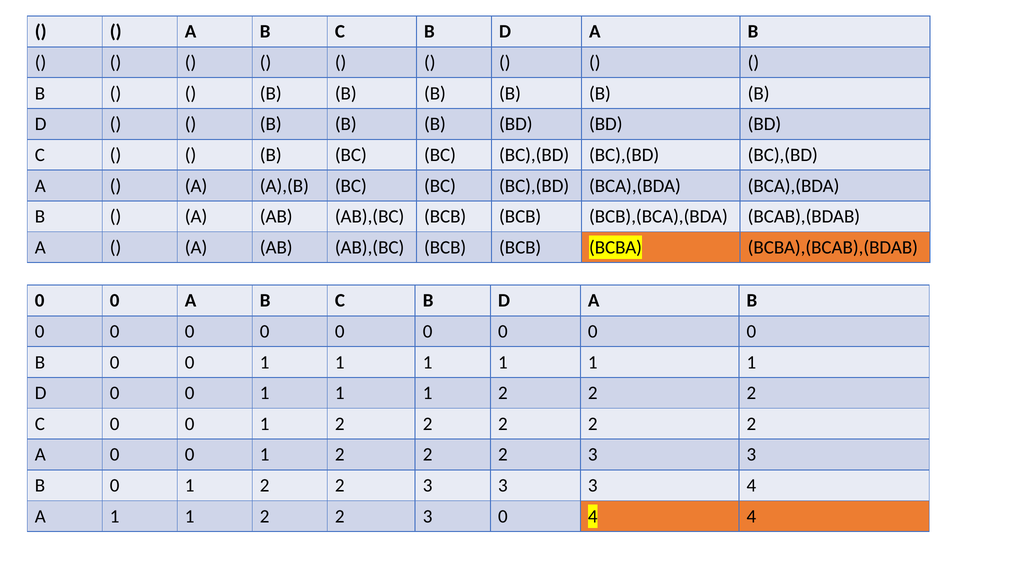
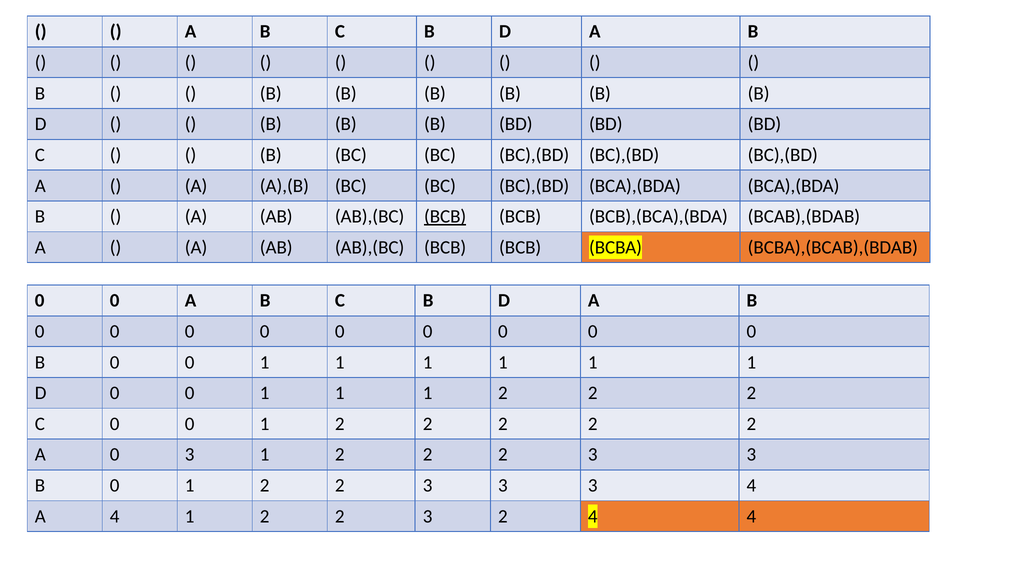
BCB at (445, 217) underline: none -> present
A 0 0: 0 -> 3
A 1: 1 -> 4
3 0: 0 -> 2
